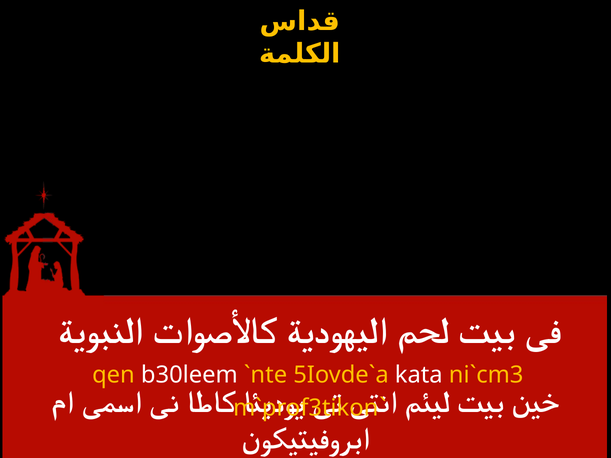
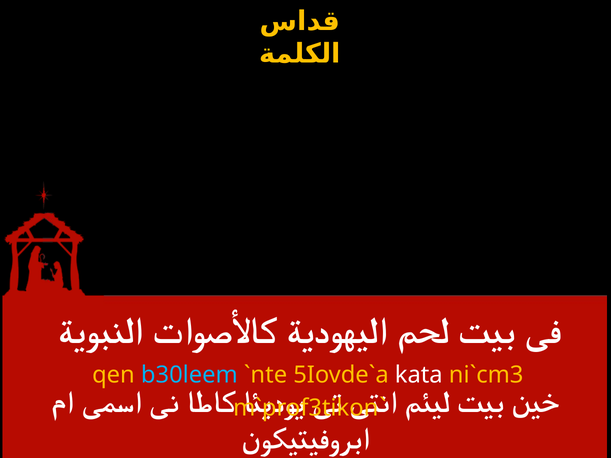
b30leem colour: white -> light blue
